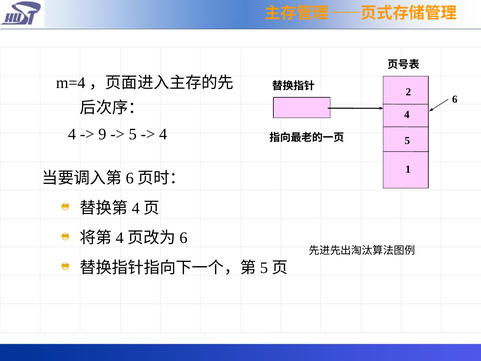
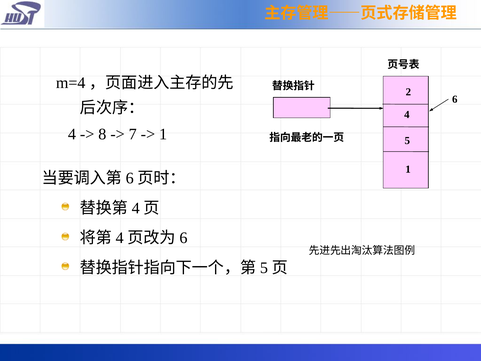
9: 9 -> 8
5 at (133, 134): 5 -> 7
4 at (163, 134): 4 -> 1
